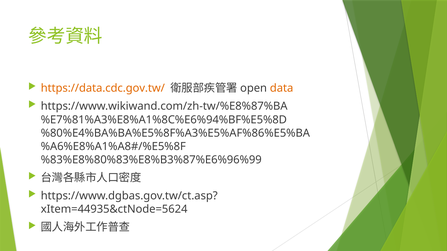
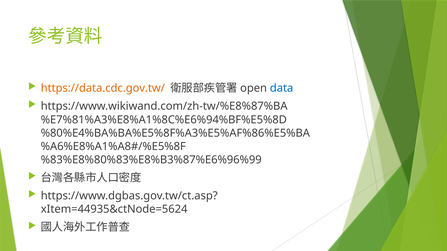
data colour: orange -> blue
